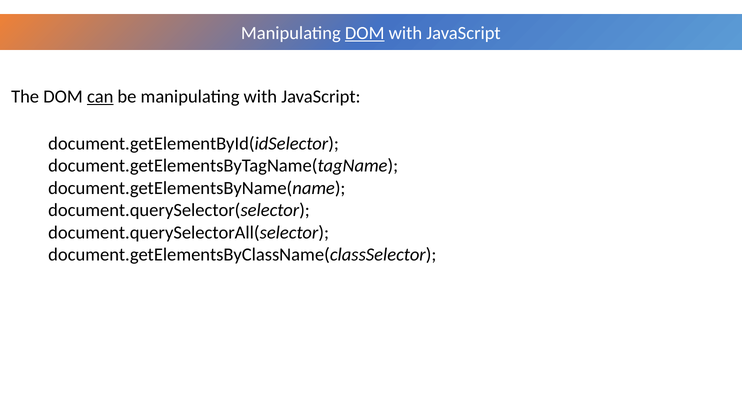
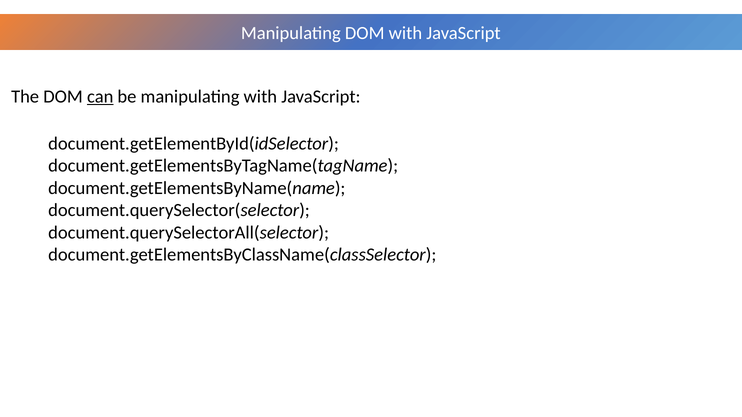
DOM at (365, 33) underline: present -> none
